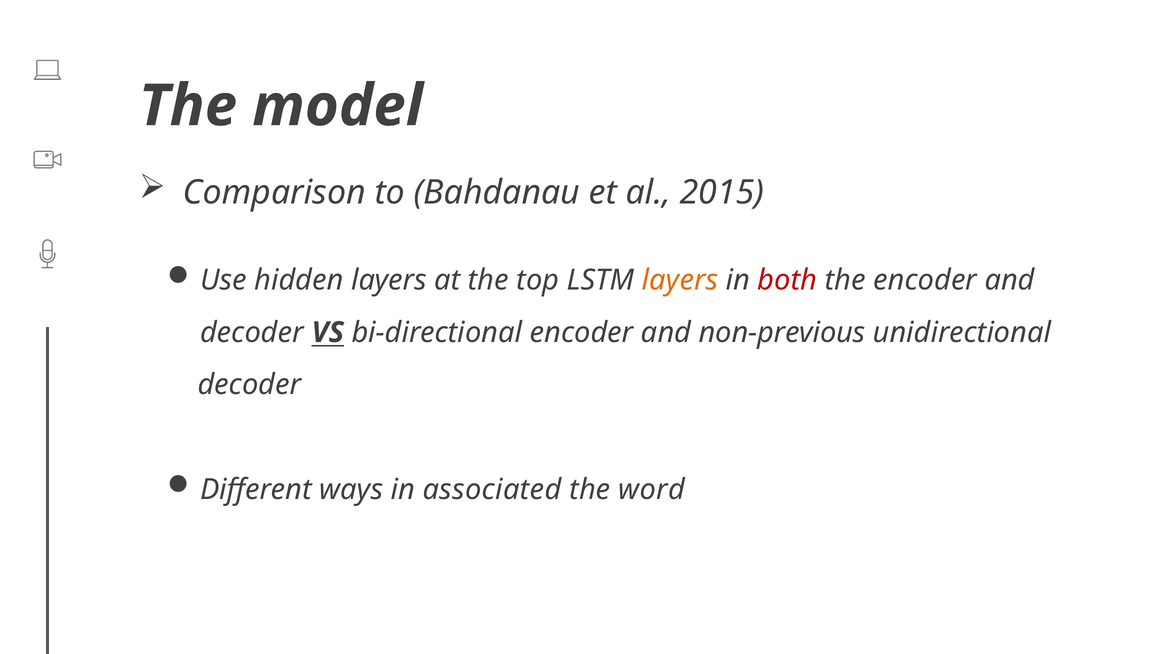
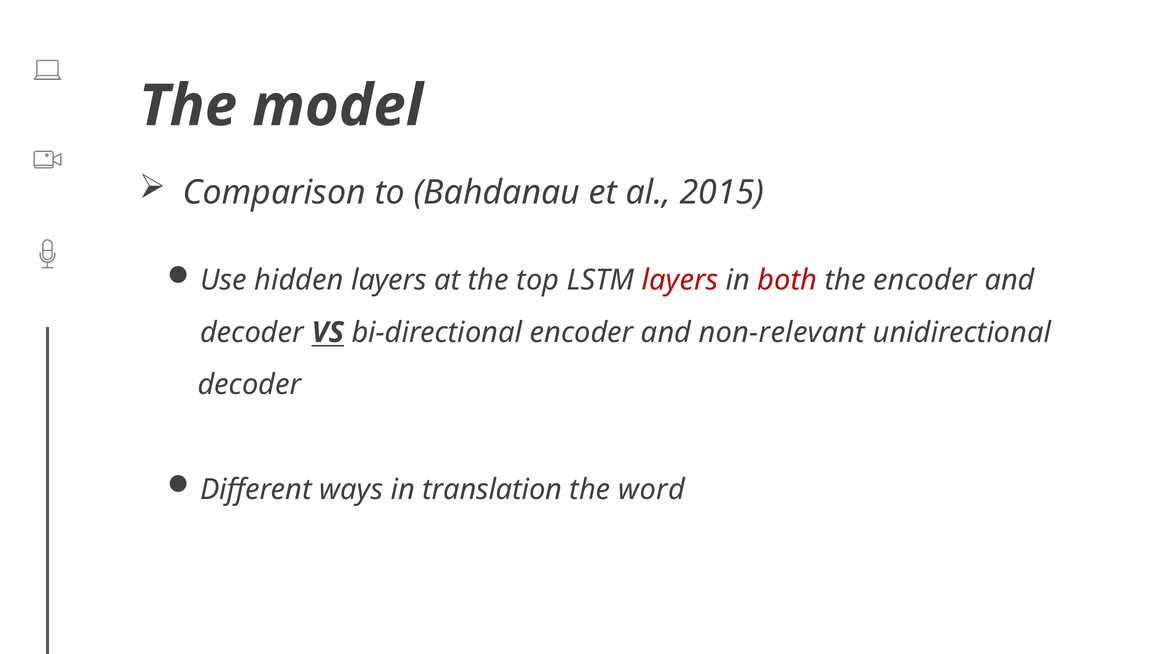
layers at (680, 280) colour: orange -> red
non-previous: non-previous -> non-relevant
associated: associated -> translation
